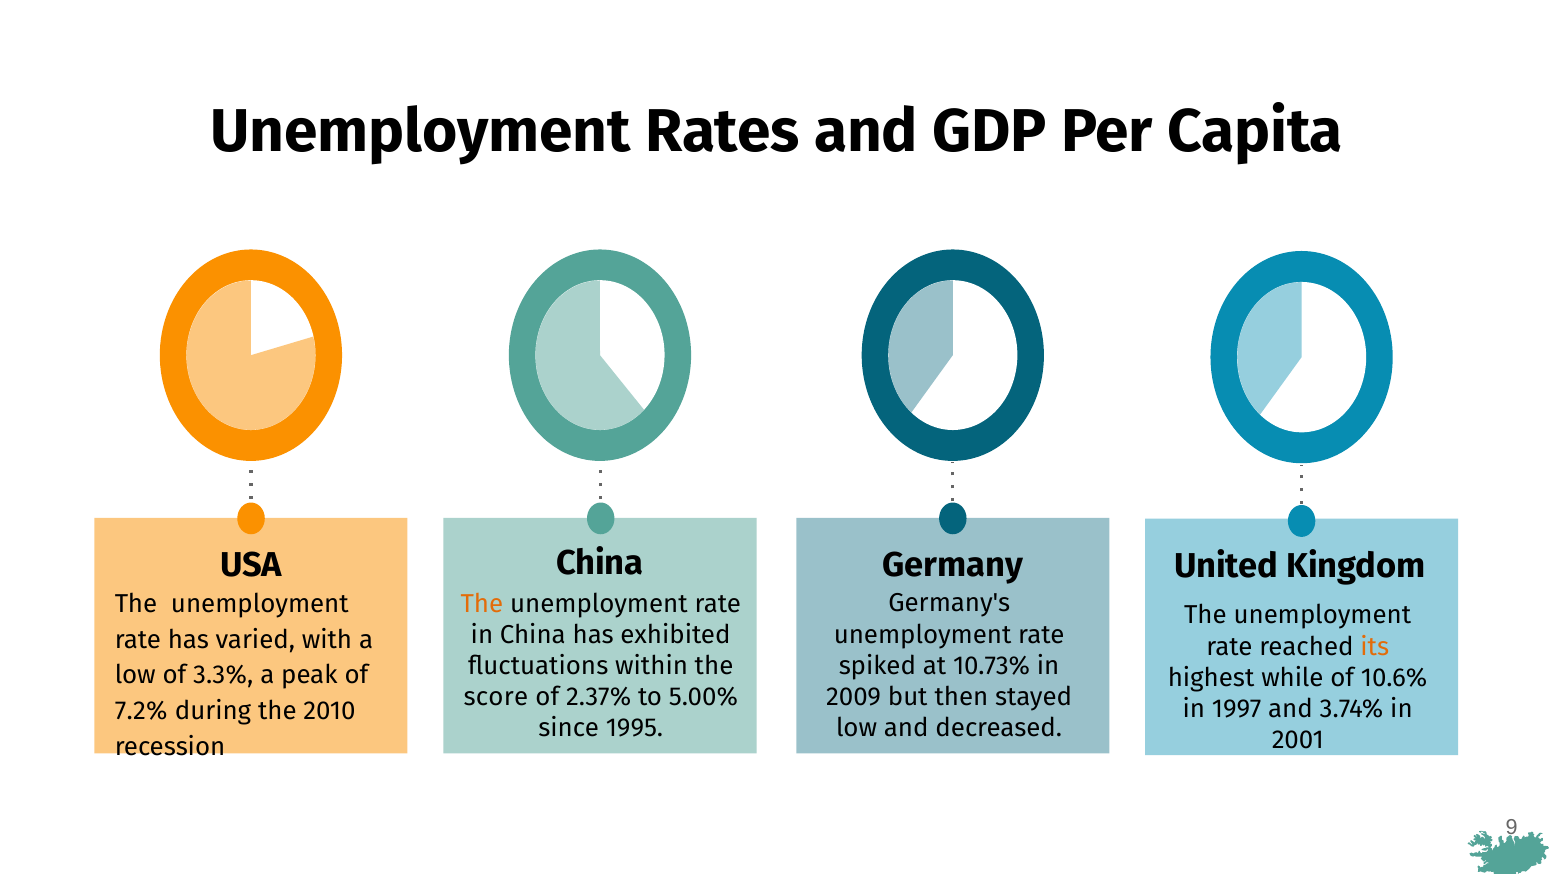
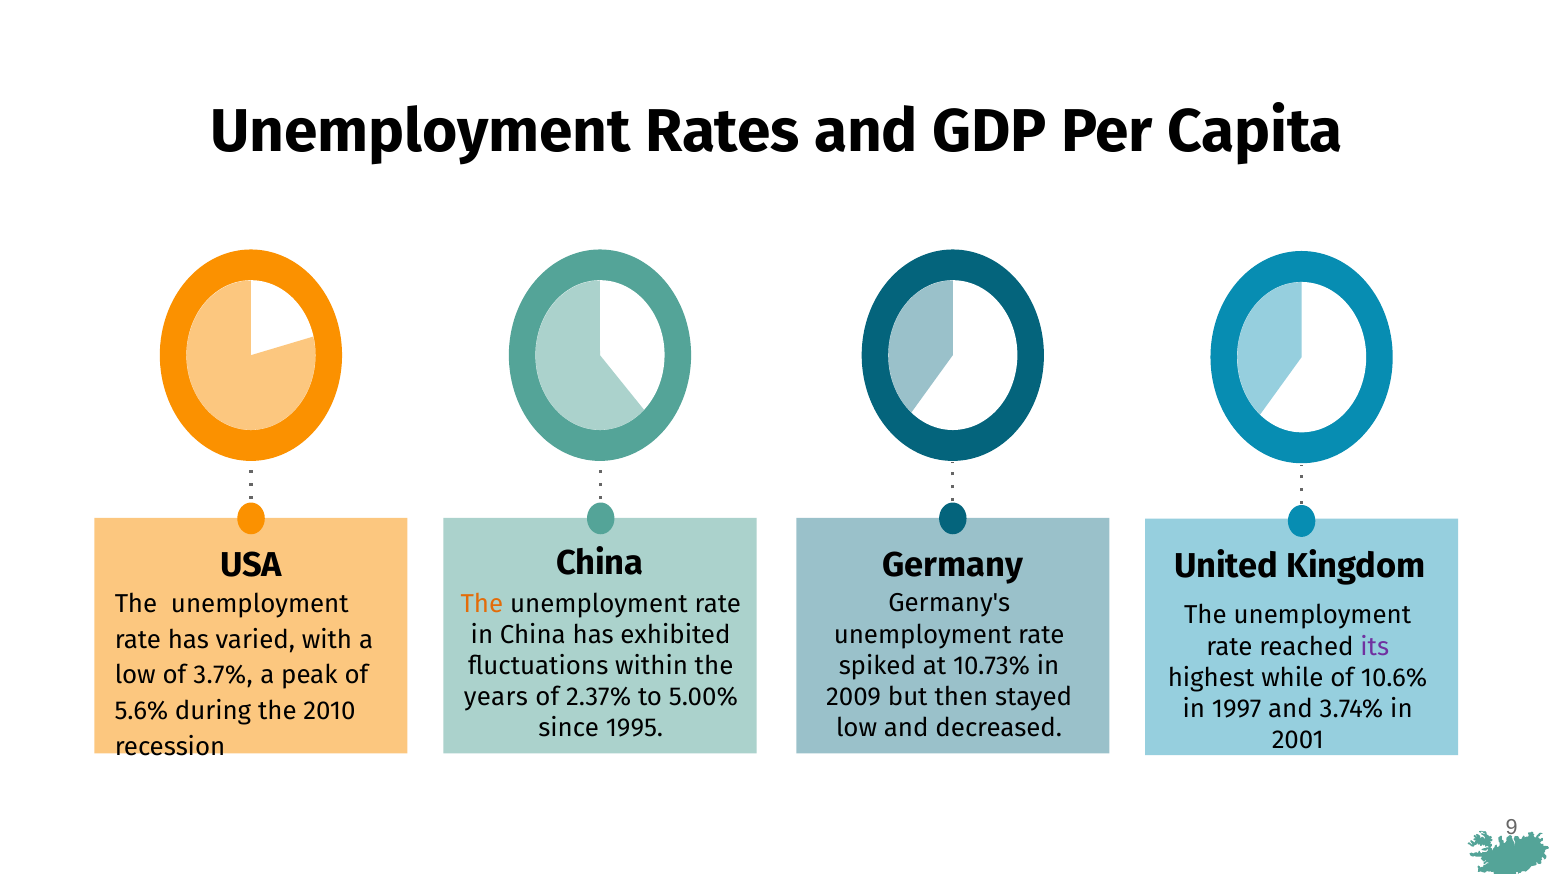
its colour: orange -> purple
3.3%: 3.3% -> 3.7%
score: score -> years
7.2%: 7.2% -> 5.6%
